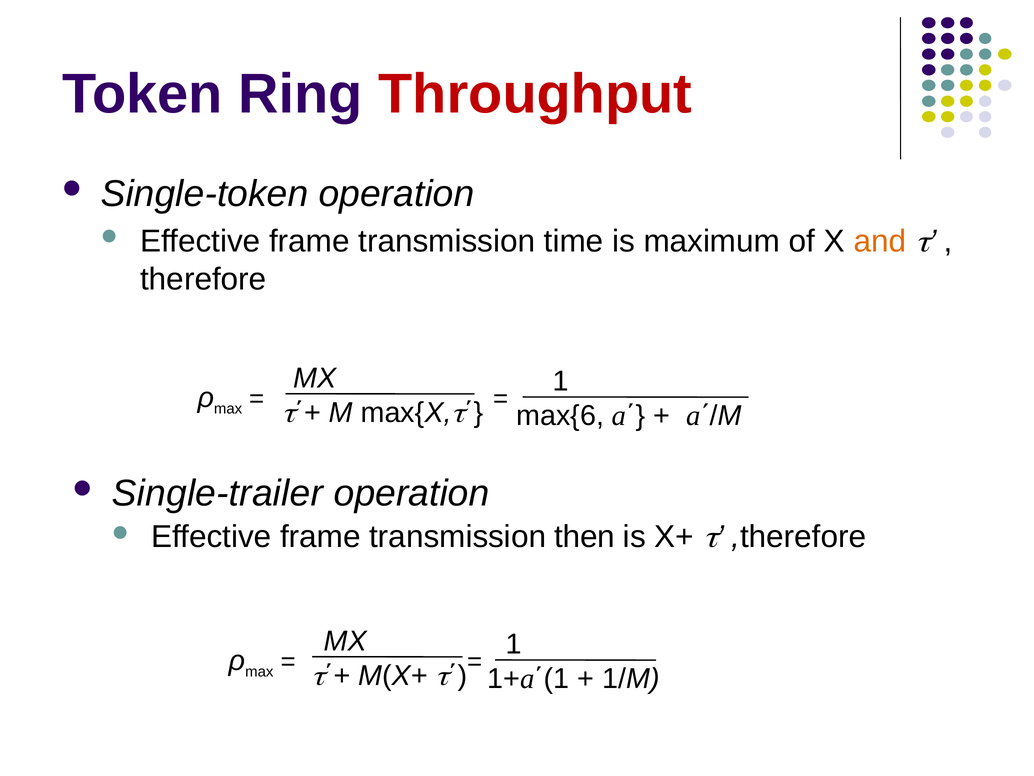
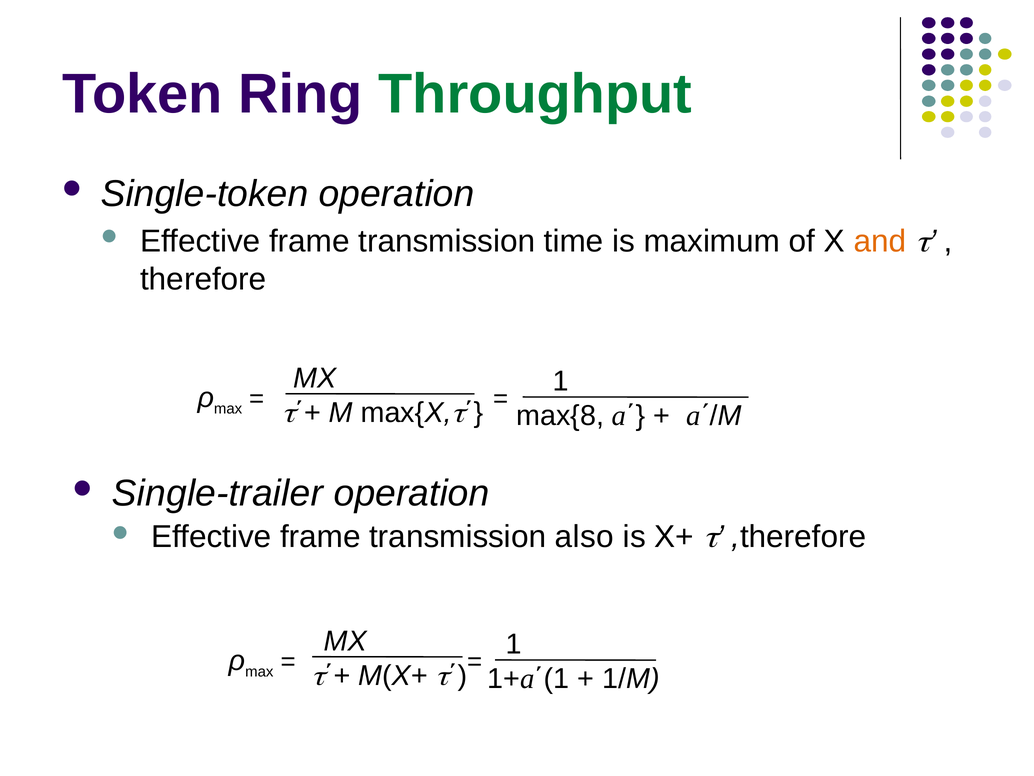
Throughput colour: red -> green
max{6: max{6 -> max{8
then: then -> also
